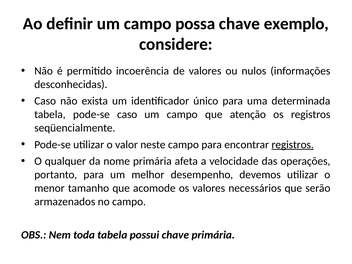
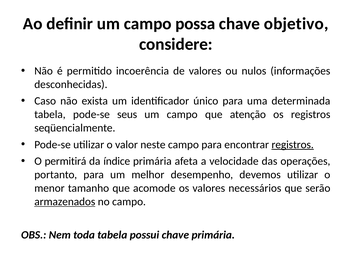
exemplo: exemplo -> objetivo
pode-se caso: caso -> seus
qualquer: qualquer -> permitirá
nome: nome -> índice
armazenados underline: none -> present
